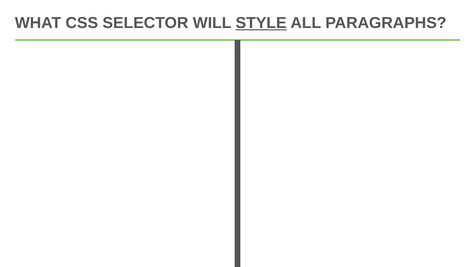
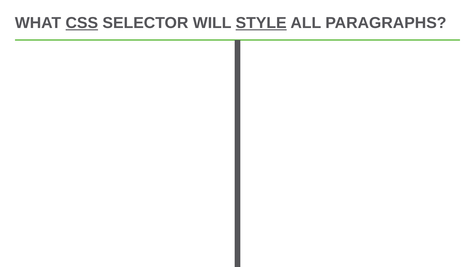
CSS underline: none -> present
